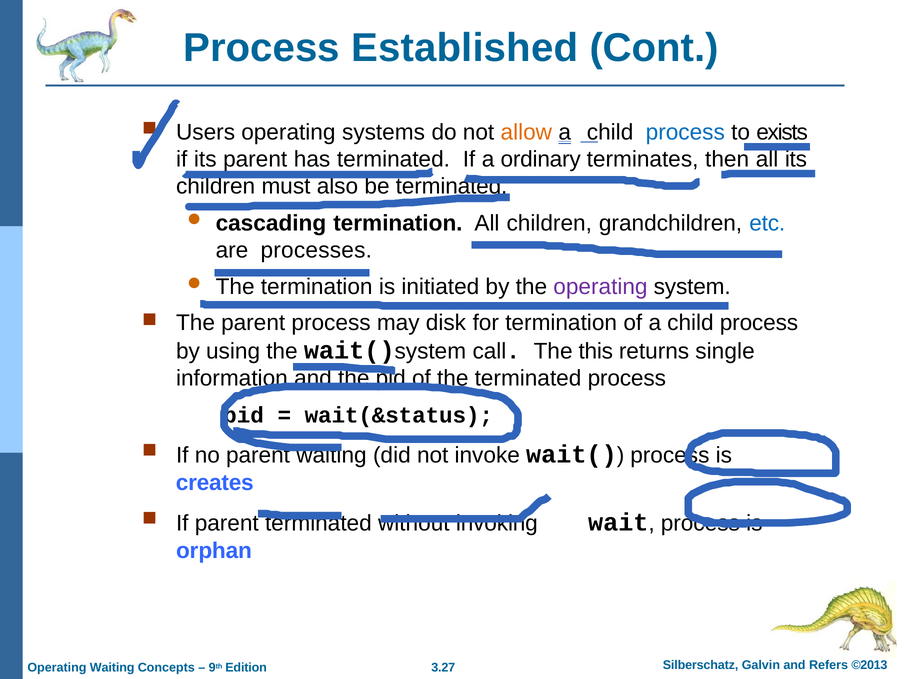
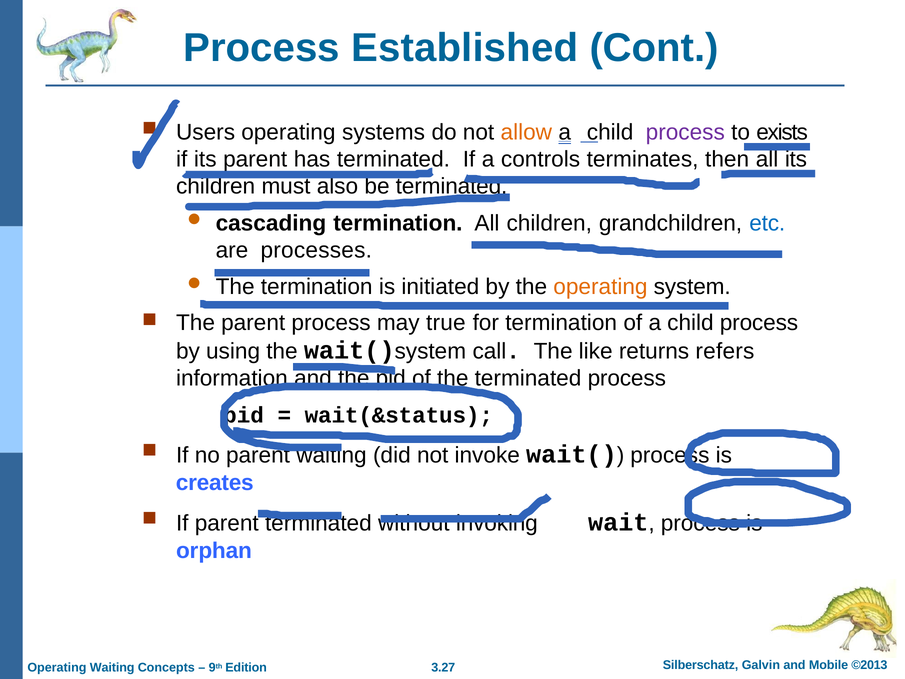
process at (685, 132) colour: blue -> purple
ordinary: ordinary -> controls
operating at (600, 287) colour: purple -> orange
disk: disk -> true
this: this -> like
single: single -> refers
Refers: Refers -> Mobile
